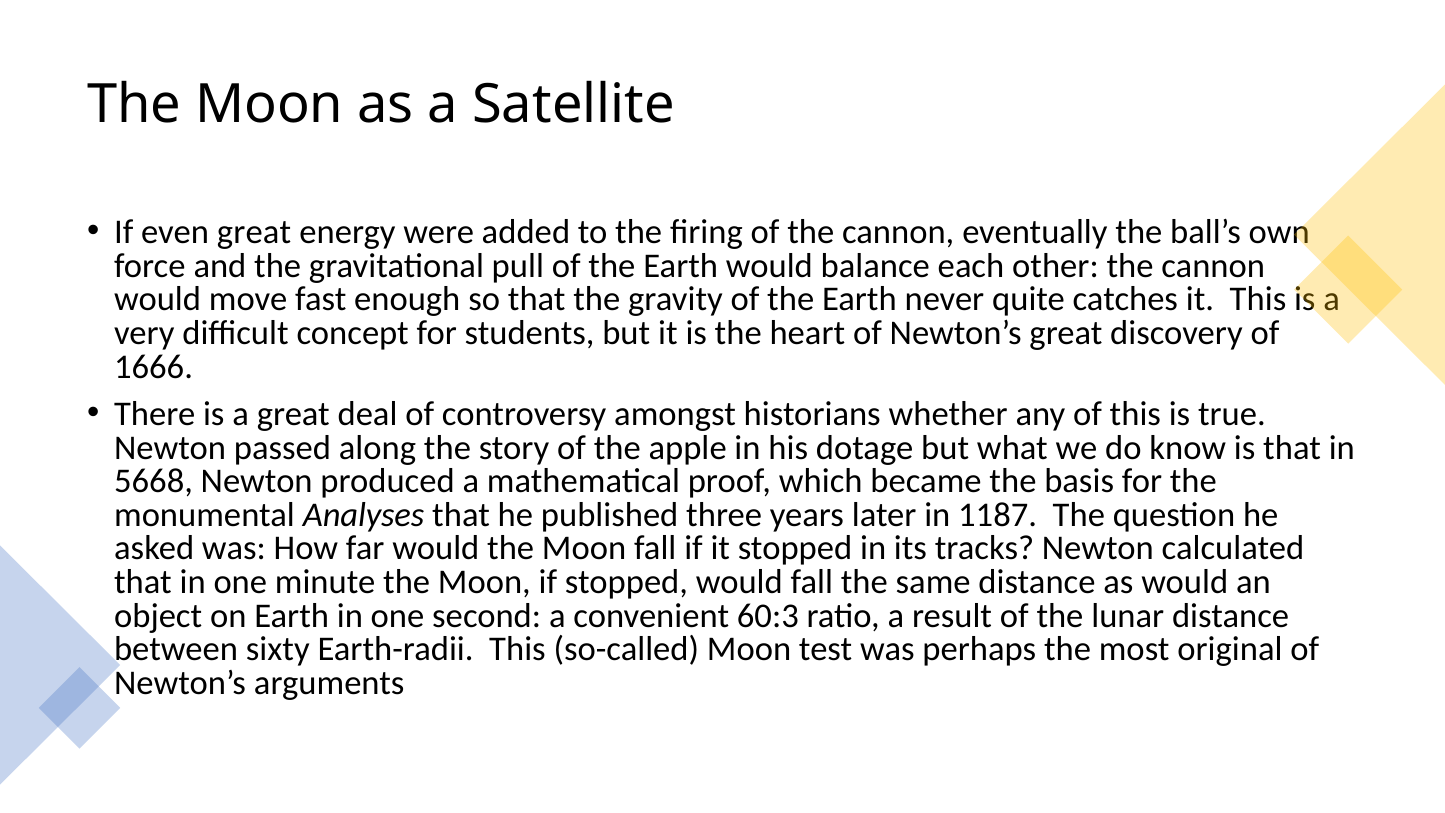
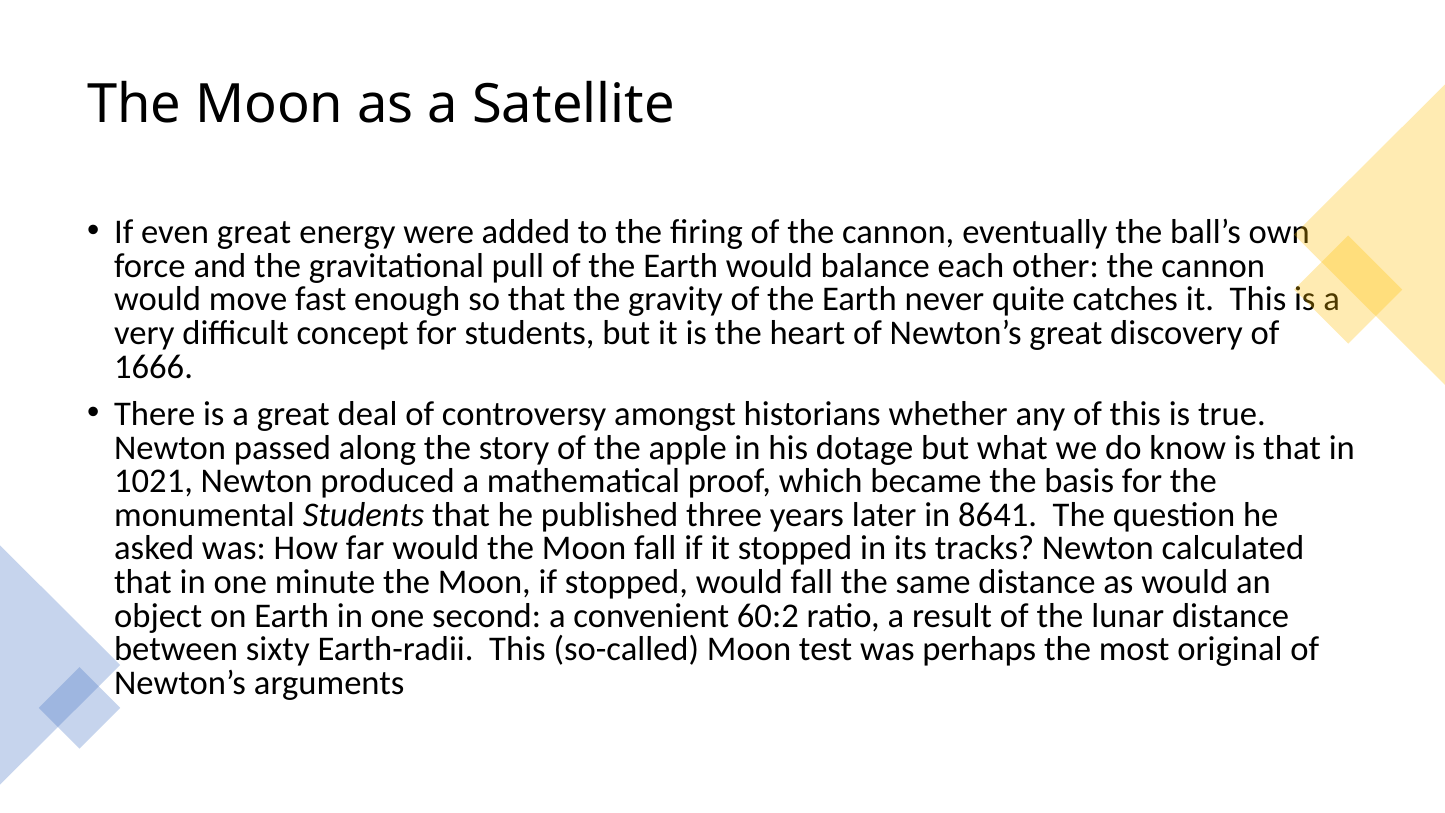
5668: 5668 -> 1021
monumental Analyses: Analyses -> Students
1187: 1187 -> 8641
60:3: 60:3 -> 60:2
